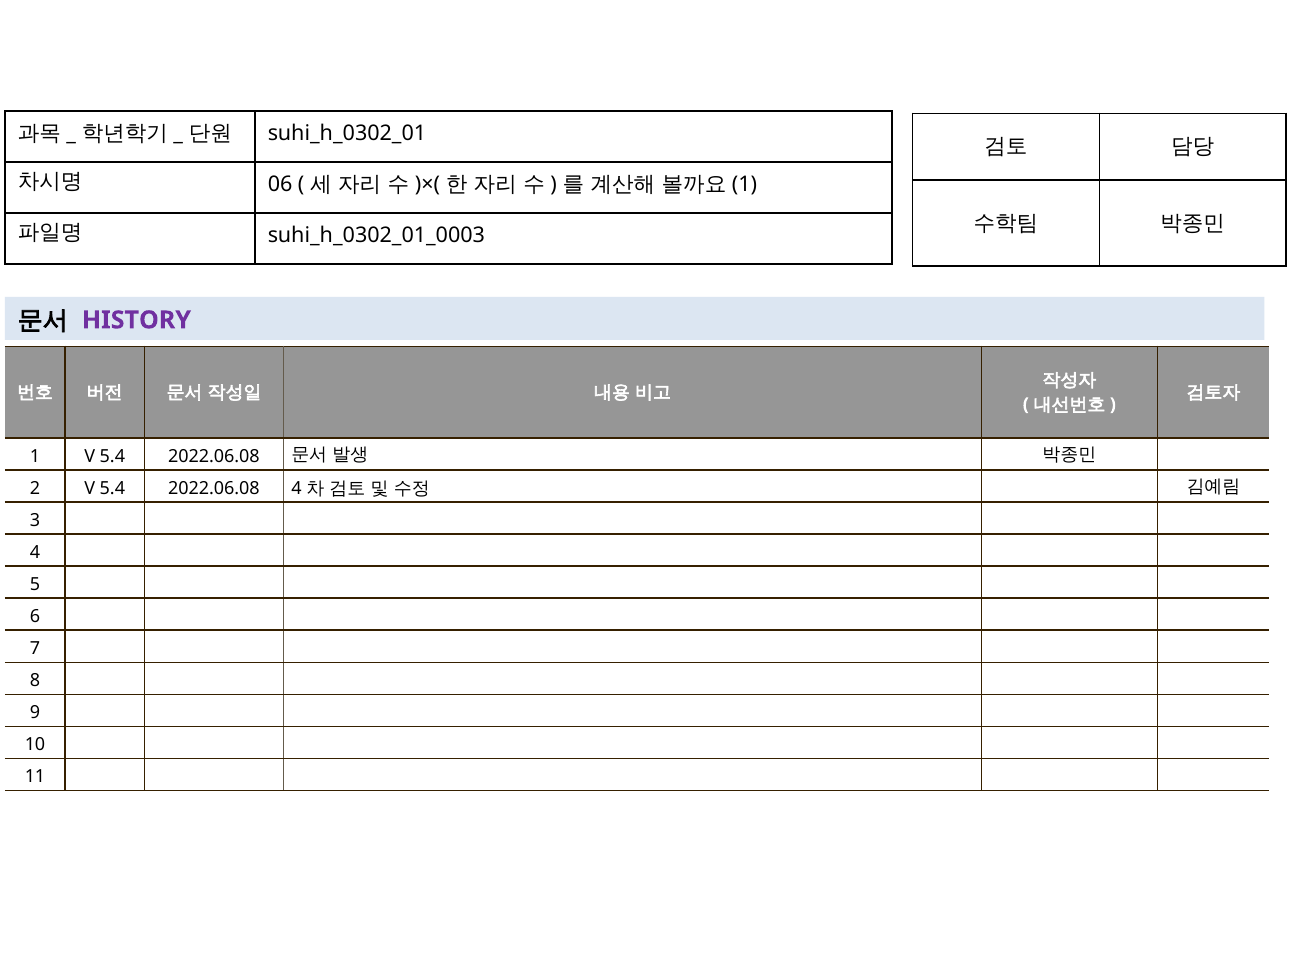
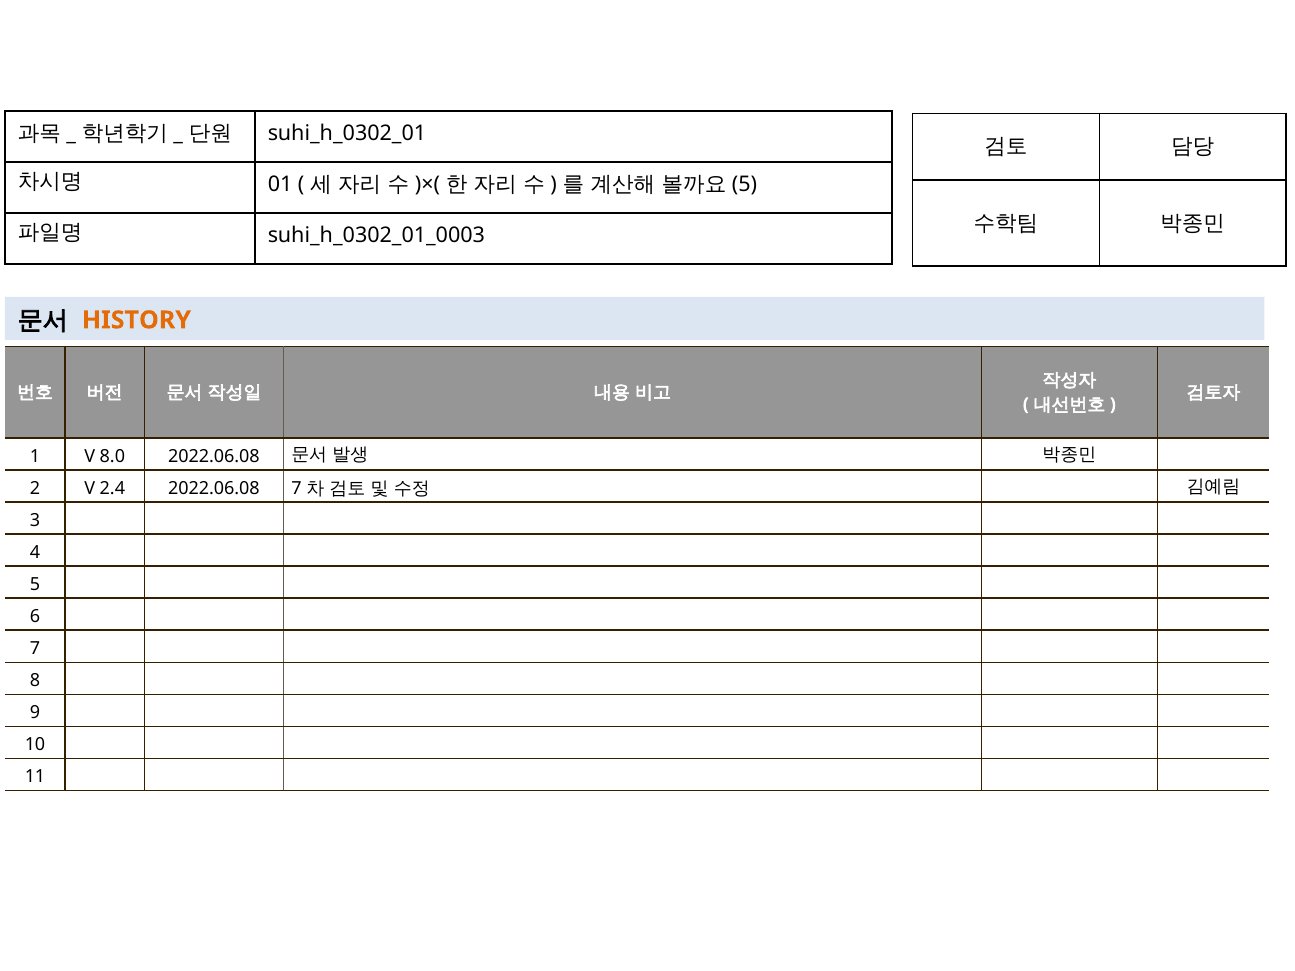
06: 06 -> 01
1 at (745, 184): 1 -> 5
HISTORY colour: purple -> orange
1 V 5.4: 5.4 -> 8.0
2 V 5.4: 5.4 -> 2.4
2022.06.08 4: 4 -> 7
